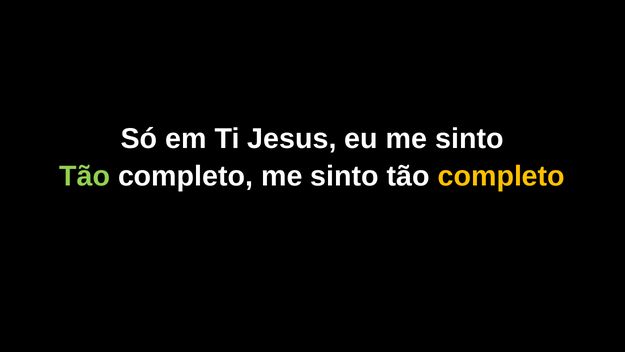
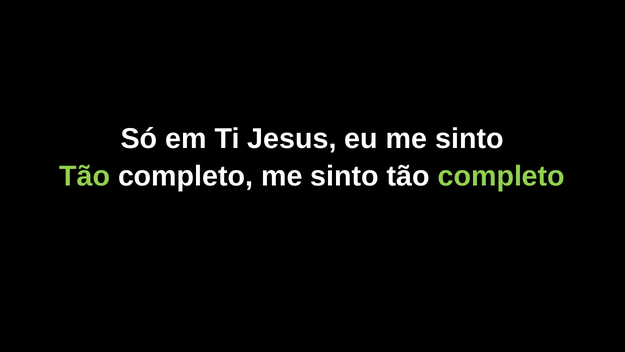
completo at (501, 176) colour: yellow -> light green
